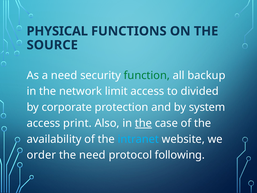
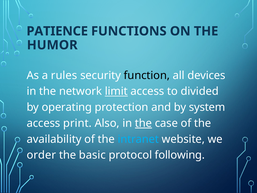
PHYSICAL: PHYSICAL -> PATIENCE
SOURCE: SOURCE -> HUMOR
a need: need -> rules
function colour: green -> black
backup: backup -> devices
limit underline: none -> present
corporate: corporate -> operating
the need: need -> basic
